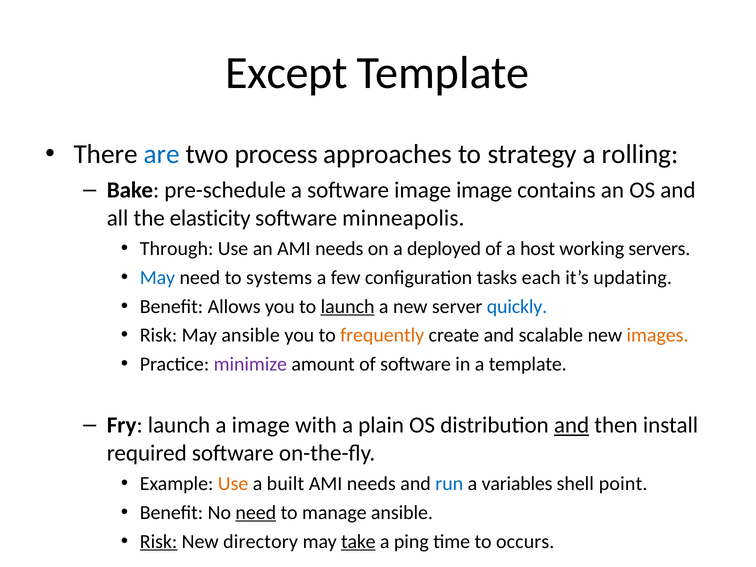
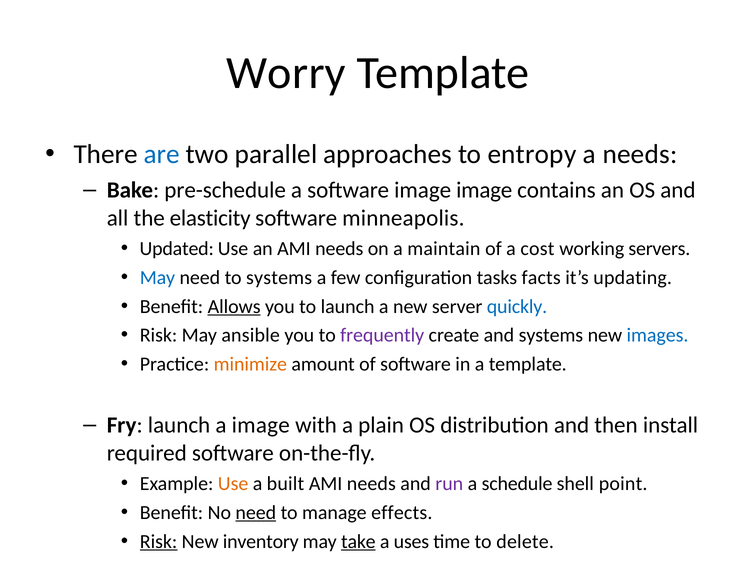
Except: Except -> Worry
process: process -> parallel
strategy: strategy -> entropy
a rolling: rolling -> needs
Through: Through -> Updated
deployed: deployed -> maintain
host: host -> cost
each: each -> facts
Allows underline: none -> present
launch at (348, 306) underline: present -> none
frequently colour: orange -> purple
and scalable: scalable -> systems
images colour: orange -> blue
minimize colour: purple -> orange
and at (572, 425) underline: present -> none
run colour: blue -> purple
variables: variables -> schedule
manage ansible: ansible -> effects
directory: directory -> inventory
ping: ping -> uses
occurs: occurs -> delete
